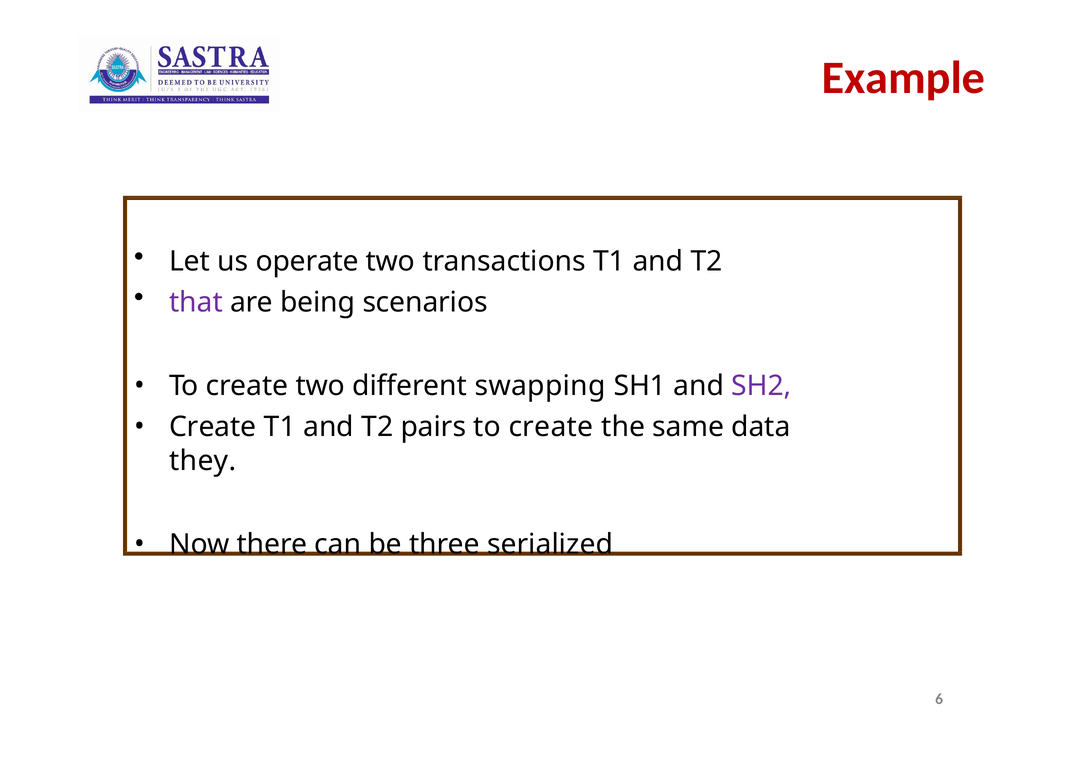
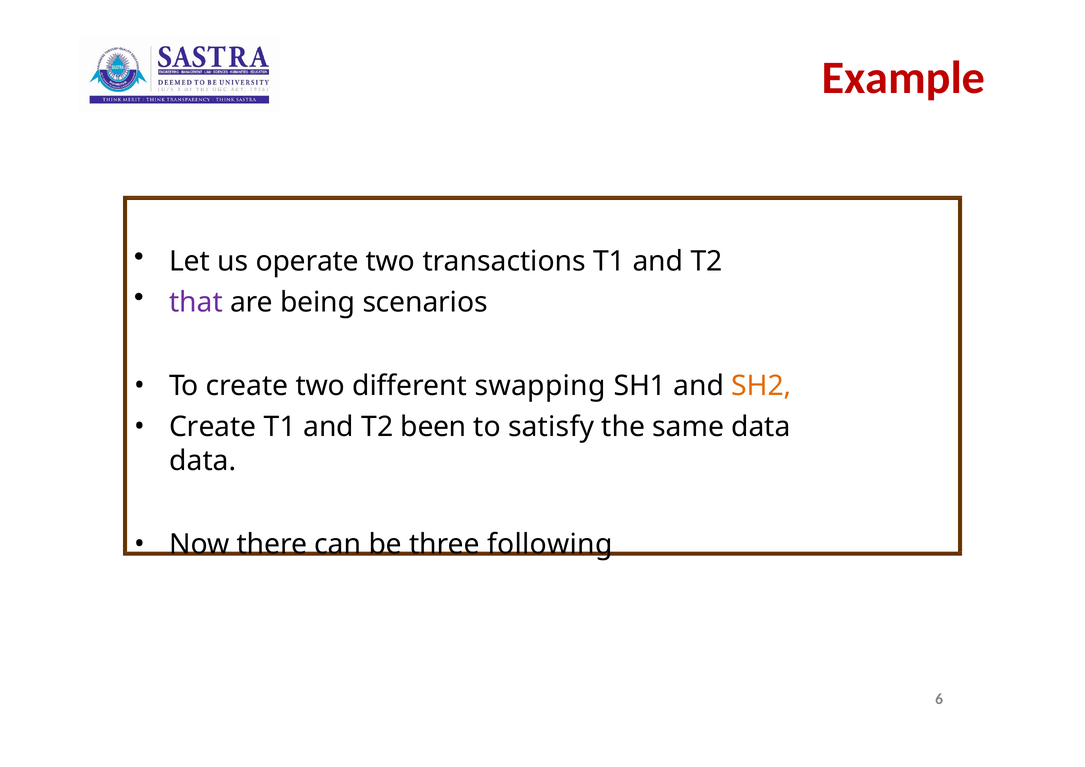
SH2 colour: purple -> orange
pairs: pairs -> been
create at (551, 427): create -> satisfy
they at (203, 461): they -> data
serialized: serialized -> following
